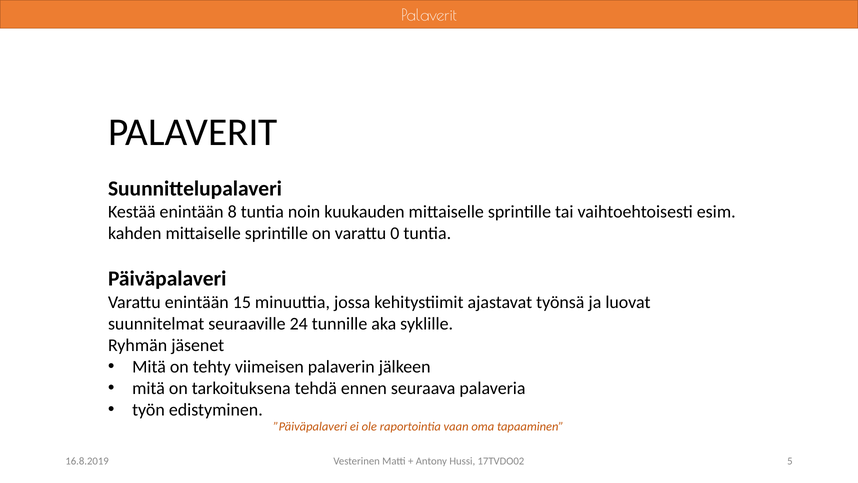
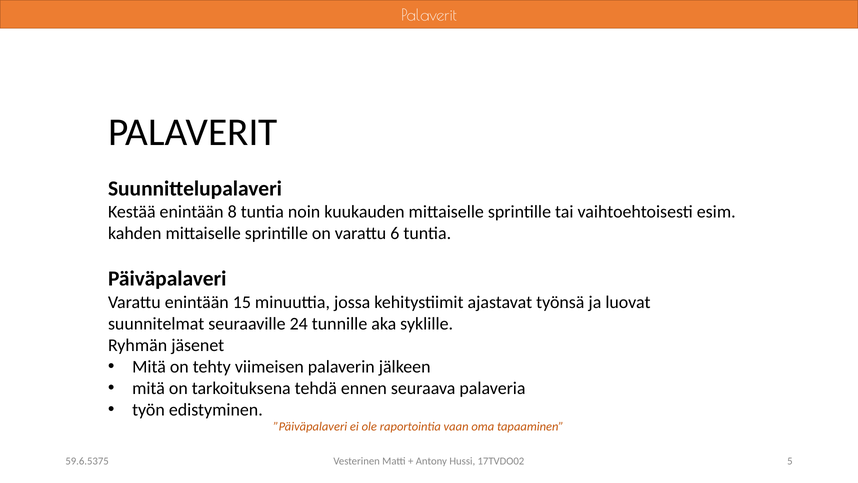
0: 0 -> 6
16.8.2019: 16.8.2019 -> 59.6.5375
